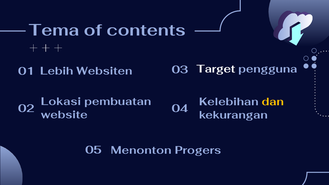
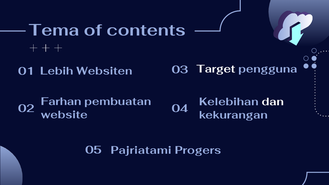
Lokasi: Lokasi -> Farhan
dan colour: yellow -> white
Menonton: Menonton -> Pajriatami
